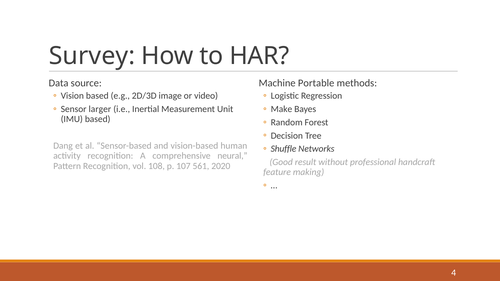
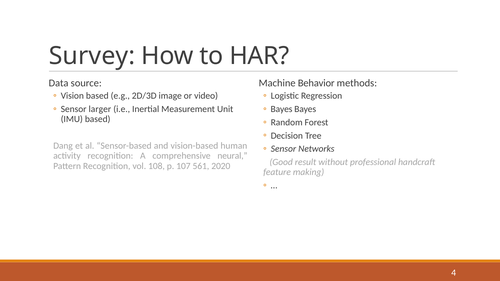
Portable: Portable -> Behavior
Make at (281, 109): Make -> Bayes
Shuffle at (284, 149): Shuffle -> Sensor
